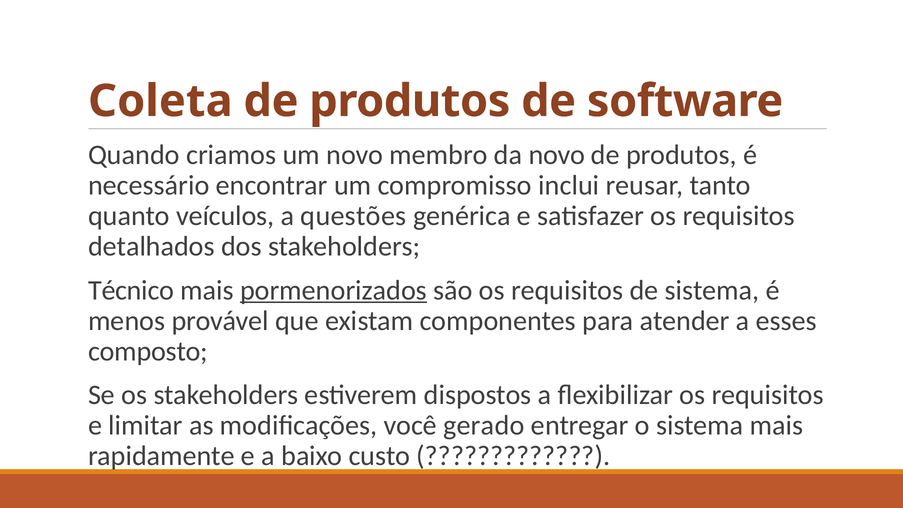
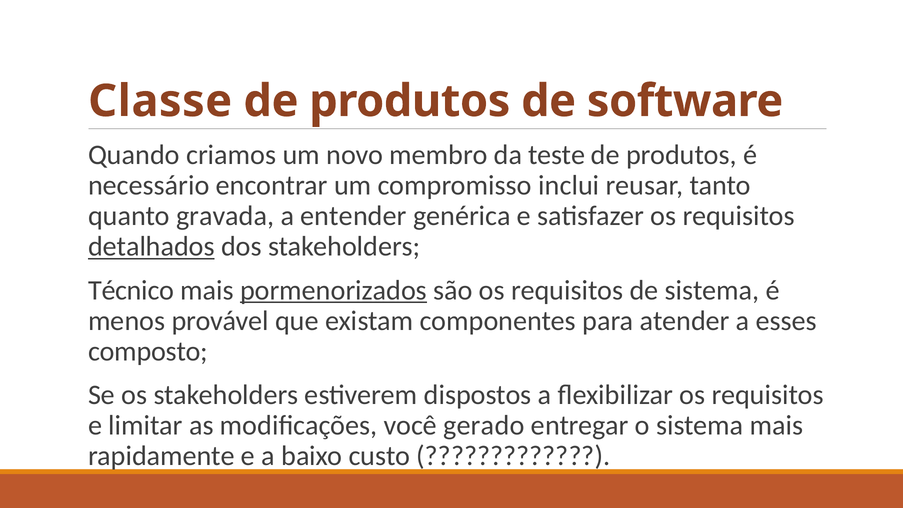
Coleta: Coleta -> Classe
da novo: novo -> teste
veículos: veículos -> gravada
questões: questões -> entender
detalhados underline: none -> present
